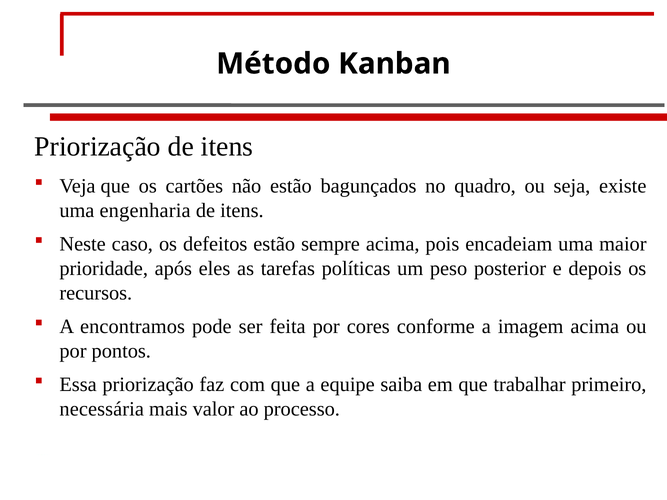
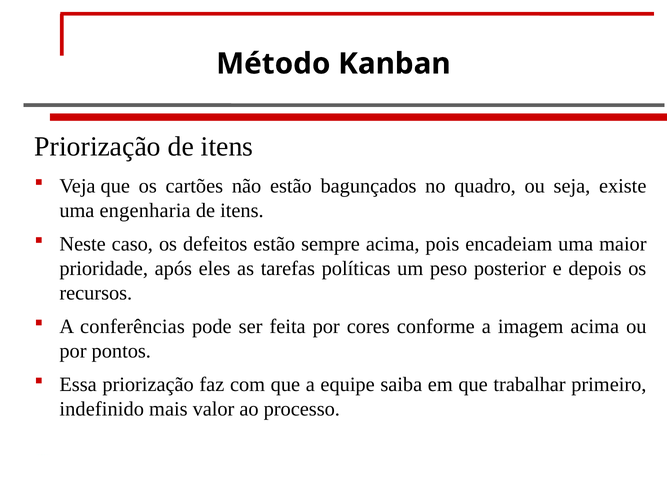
encontramos: encontramos -> conferências
necessária: necessária -> indefinido
